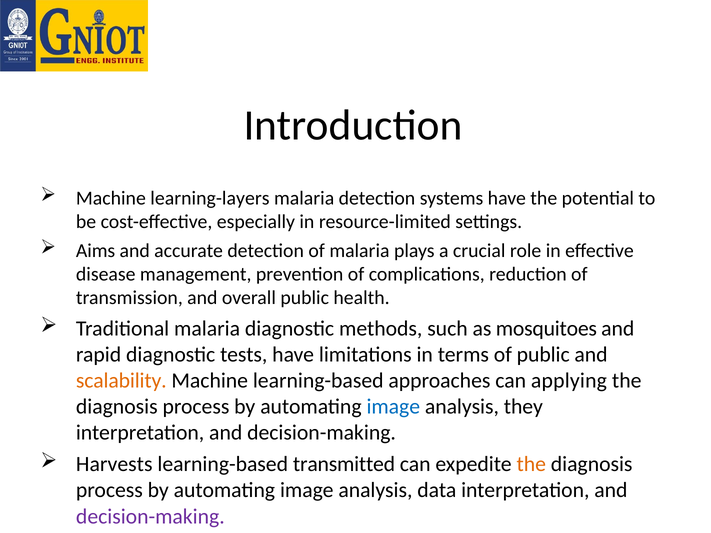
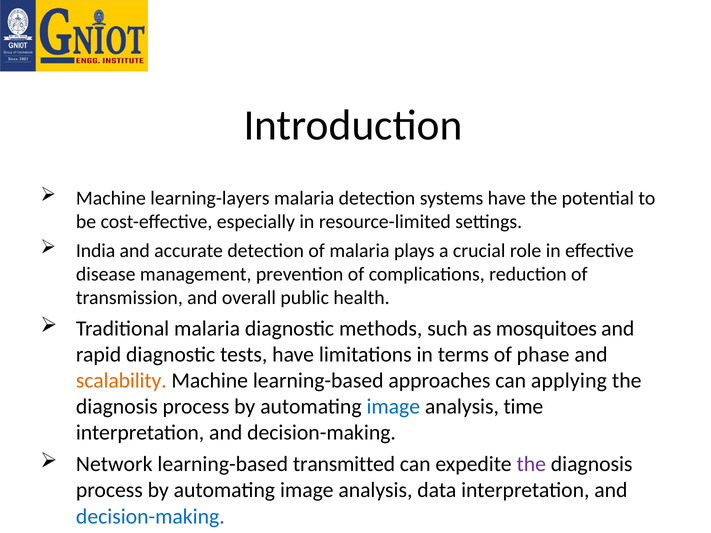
Aims: Aims -> India
of public: public -> phase
they: they -> time
Harvests: Harvests -> Network
the at (531, 464) colour: orange -> purple
decision-making at (150, 517) colour: purple -> blue
